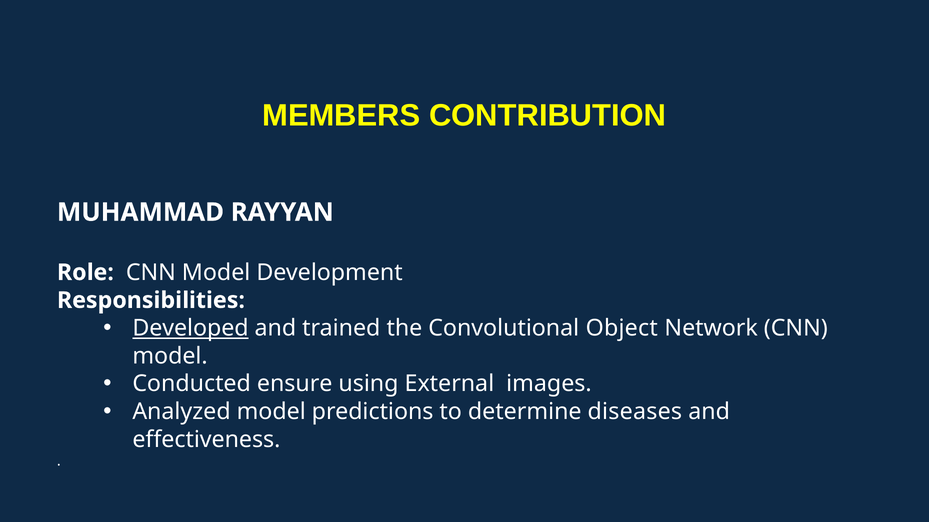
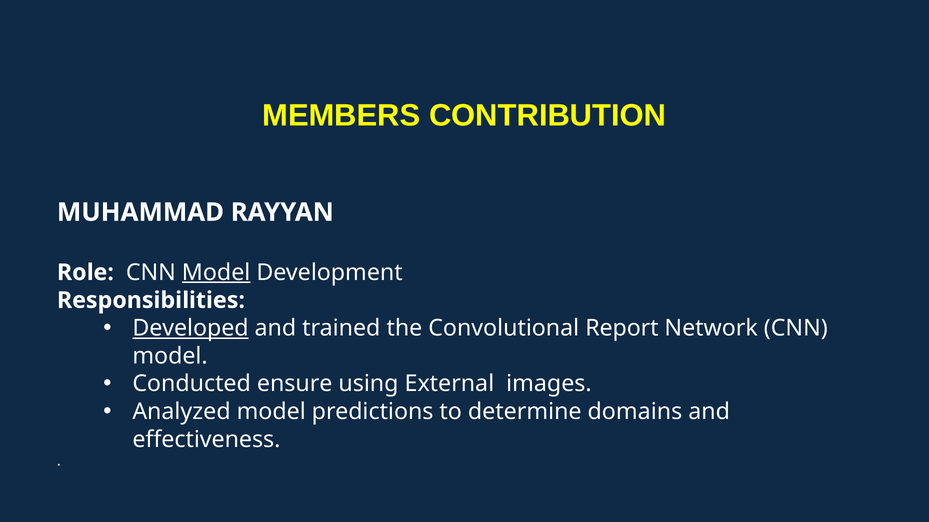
Model at (216, 273) underline: none -> present
Object: Object -> Report
diseases: diseases -> domains
